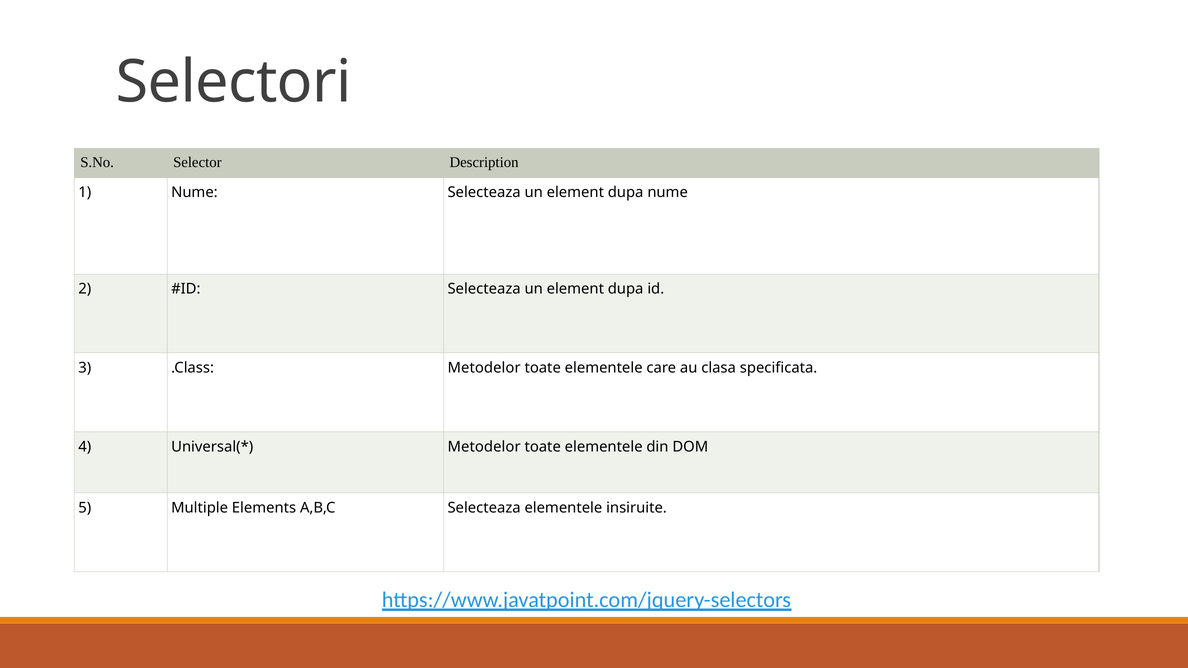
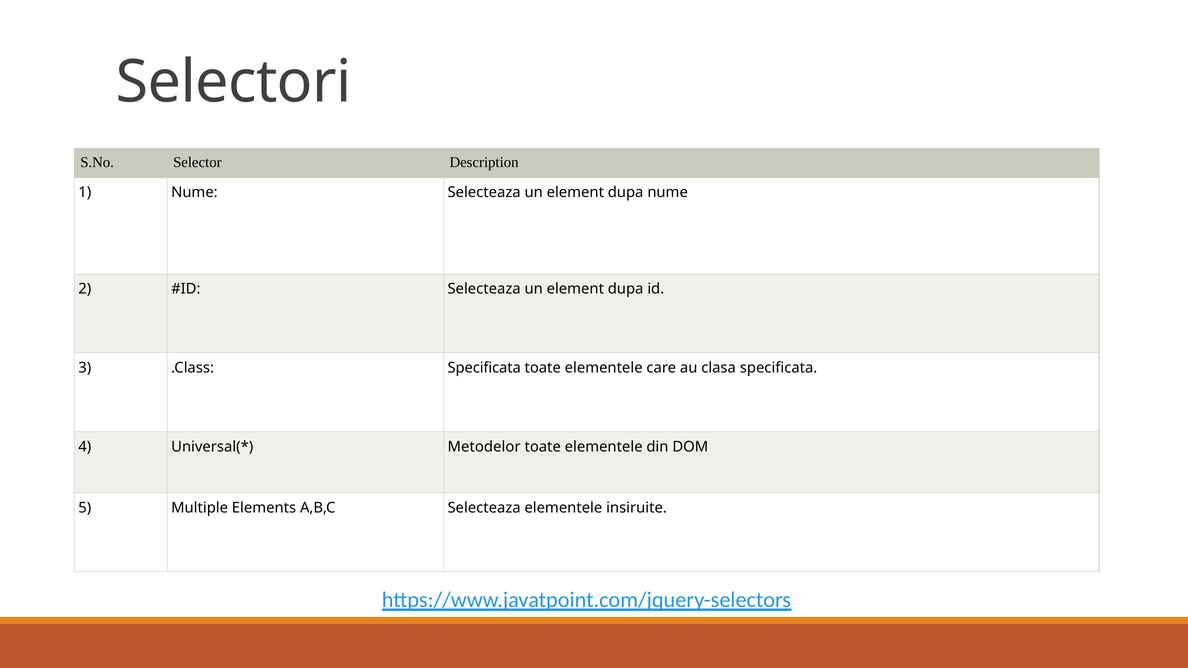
.Class Metodelor: Metodelor -> Specificata
